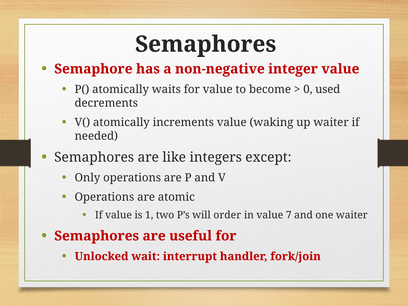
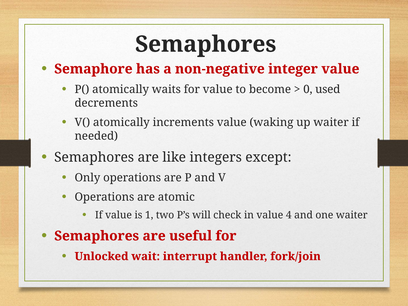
order: order -> check
7: 7 -> 4
